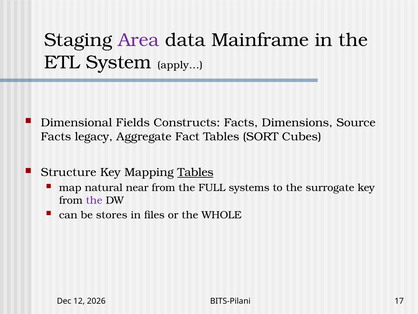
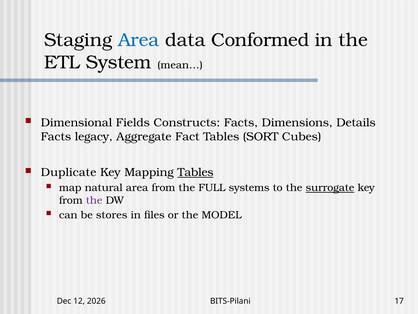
Area at (139, 40) colour: purple -> blue
Mainframe: Mainframe -> Conformed
apply…: apply… -> mean…
Source: Source -> Details
Structure: Structure -> Duplicate
natural near: near -> area
surrogate underline: none -> present
WHOLE: WHOLE -> MODEL
